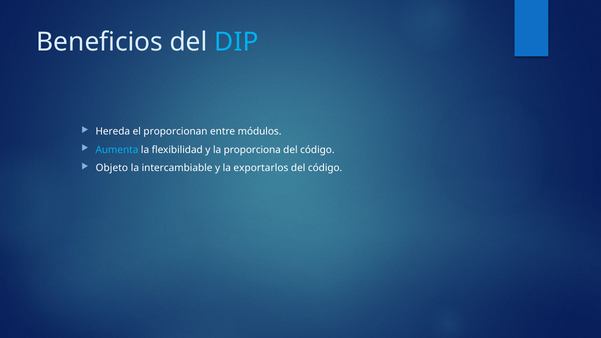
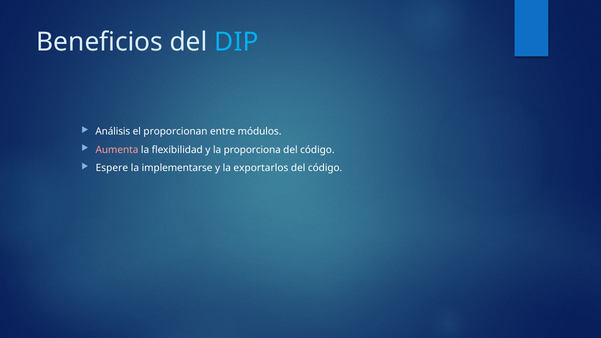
Hereda: Hereda -> Análisis
Aumenta colour: light blue -> pink
Objeto: Objeto -> Espere
intercambiable: intercambiable -> implementarse
